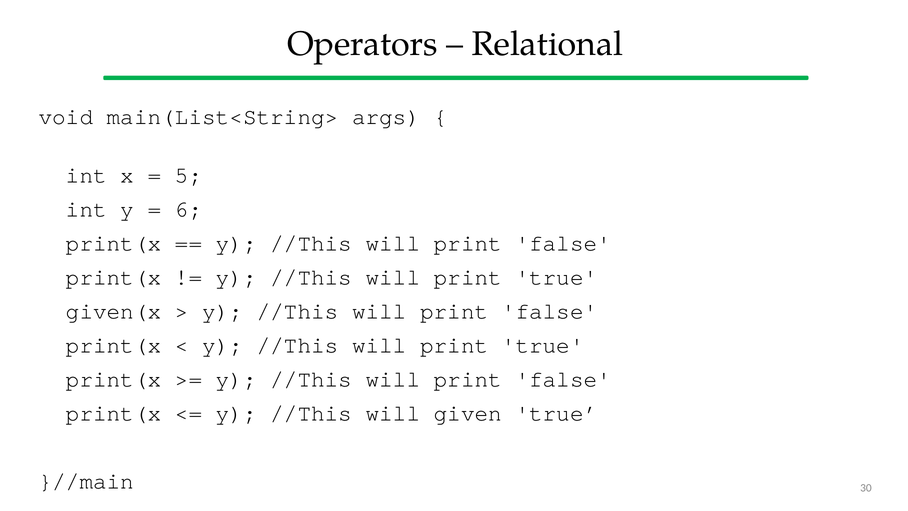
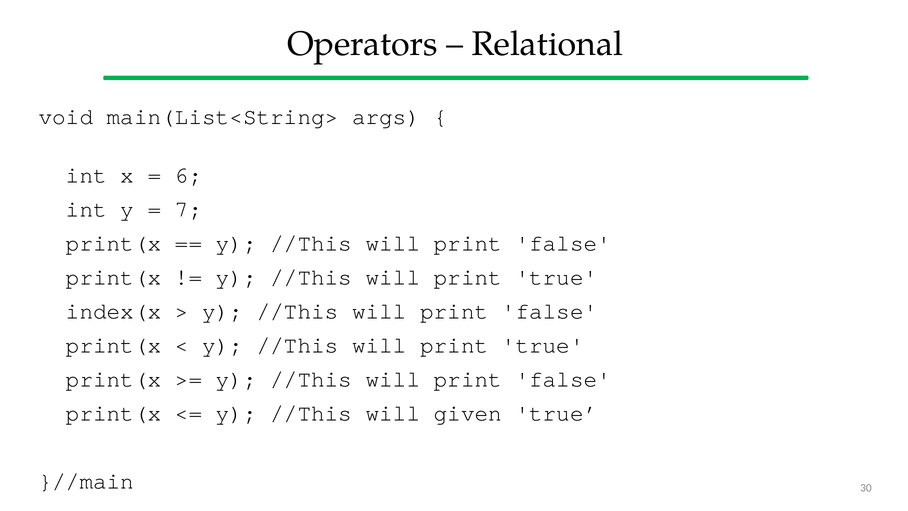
5: 5 -> 6
6: 6 -> 7
given(x: given(x -> index(x
